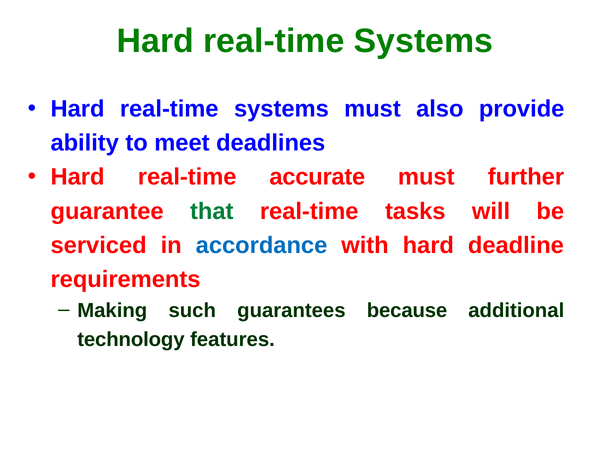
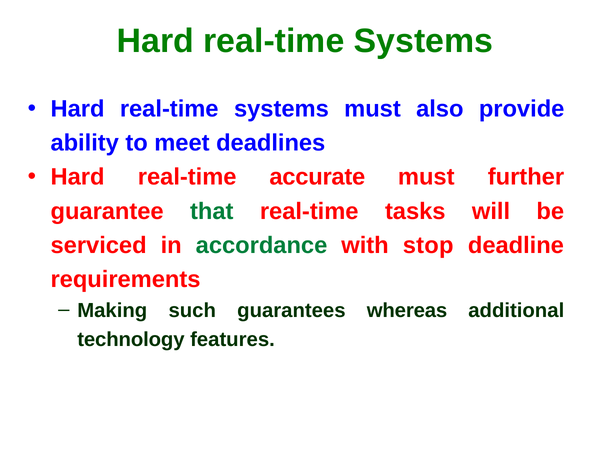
accordance colour: blue -> green
with hard: hard -> stop
because: because -> whereas
